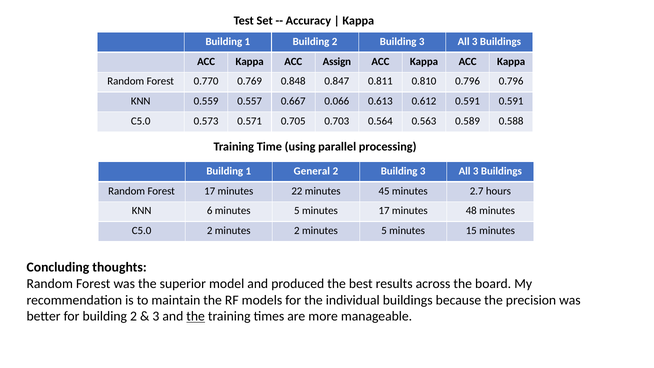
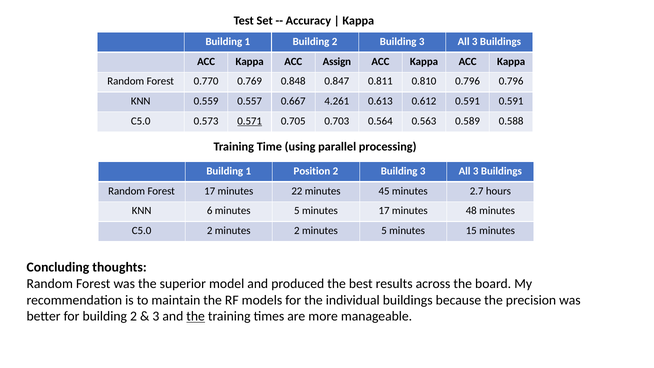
0.066: 0.066 -> 4.261
0.571 underline: none -> present
General: General -> Position
